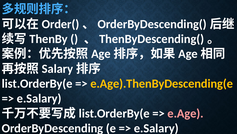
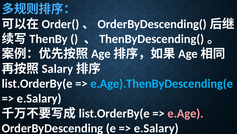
e.Age).ThenByDescending(e colour: yellow -> light blue
